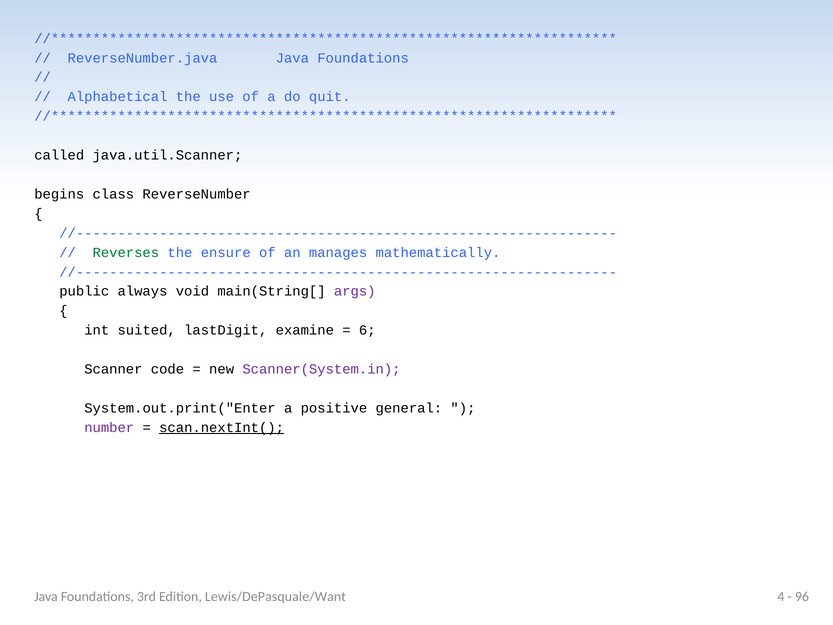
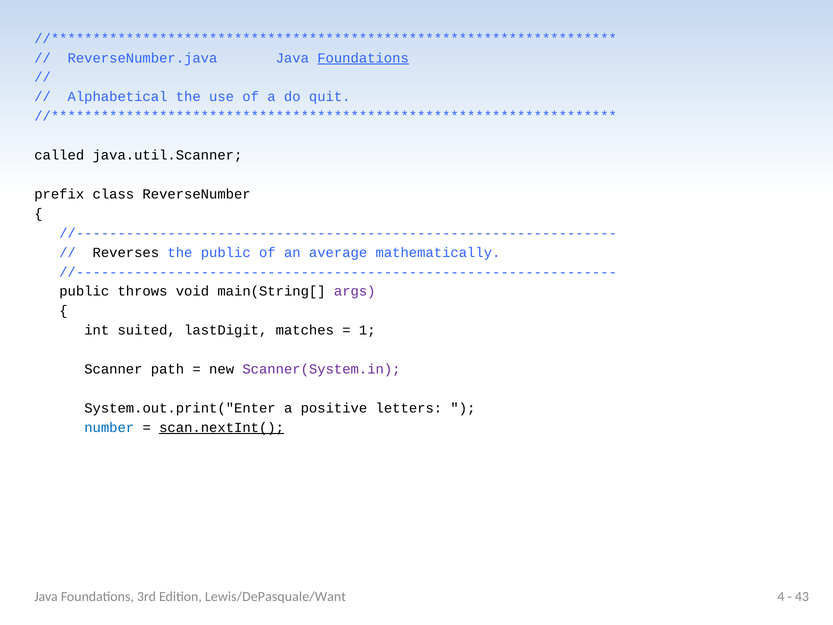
Foundations at (363, 58) underline: none -> present
begins: begins -> prefix
Reverses colour: green -> black
the ensure: ensure -> public
manages: manages -> average
always: always -> throws
examine: examine -> matches
6: 6 -> 1
code: code -> path
general: general -> letters
number colour: purple -> blue
96: 96 -> 43
